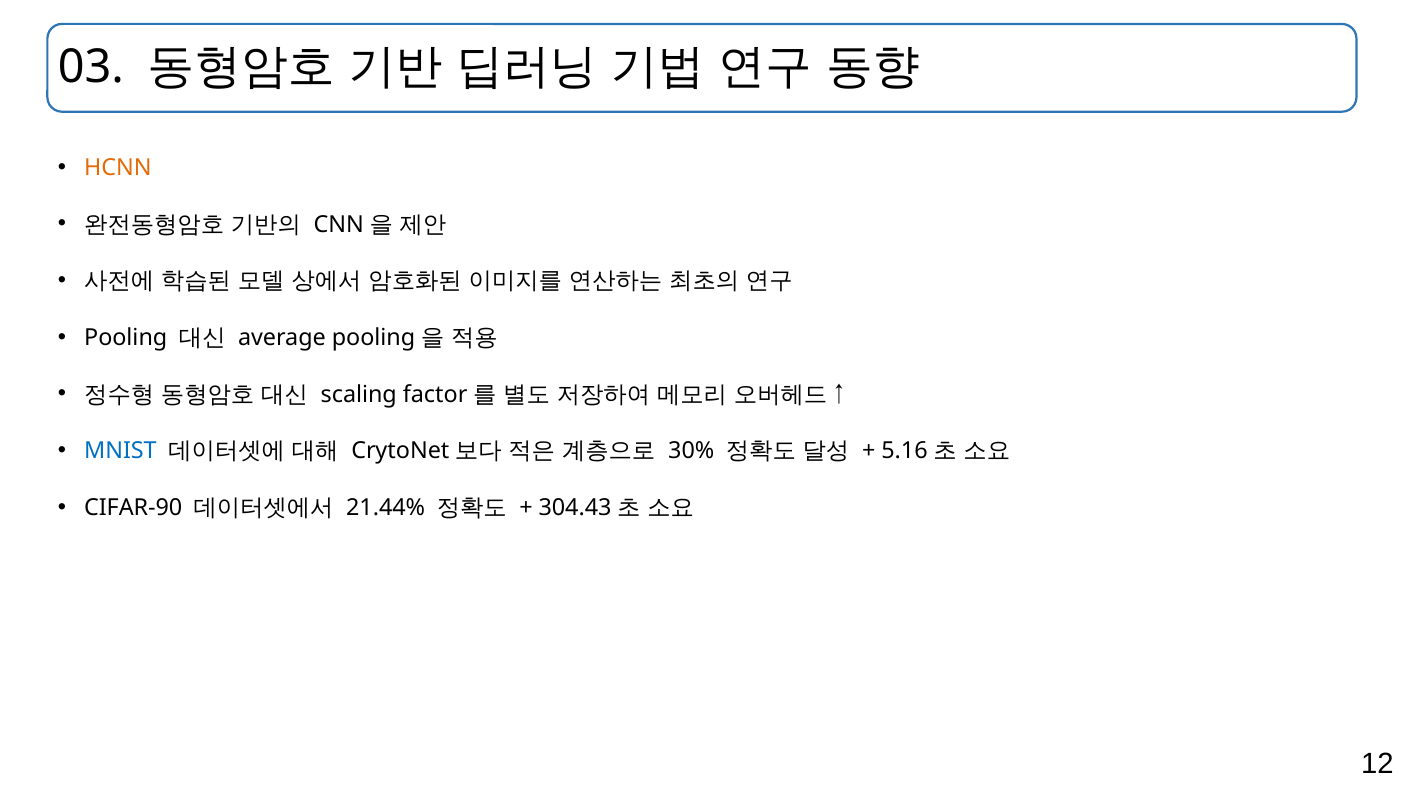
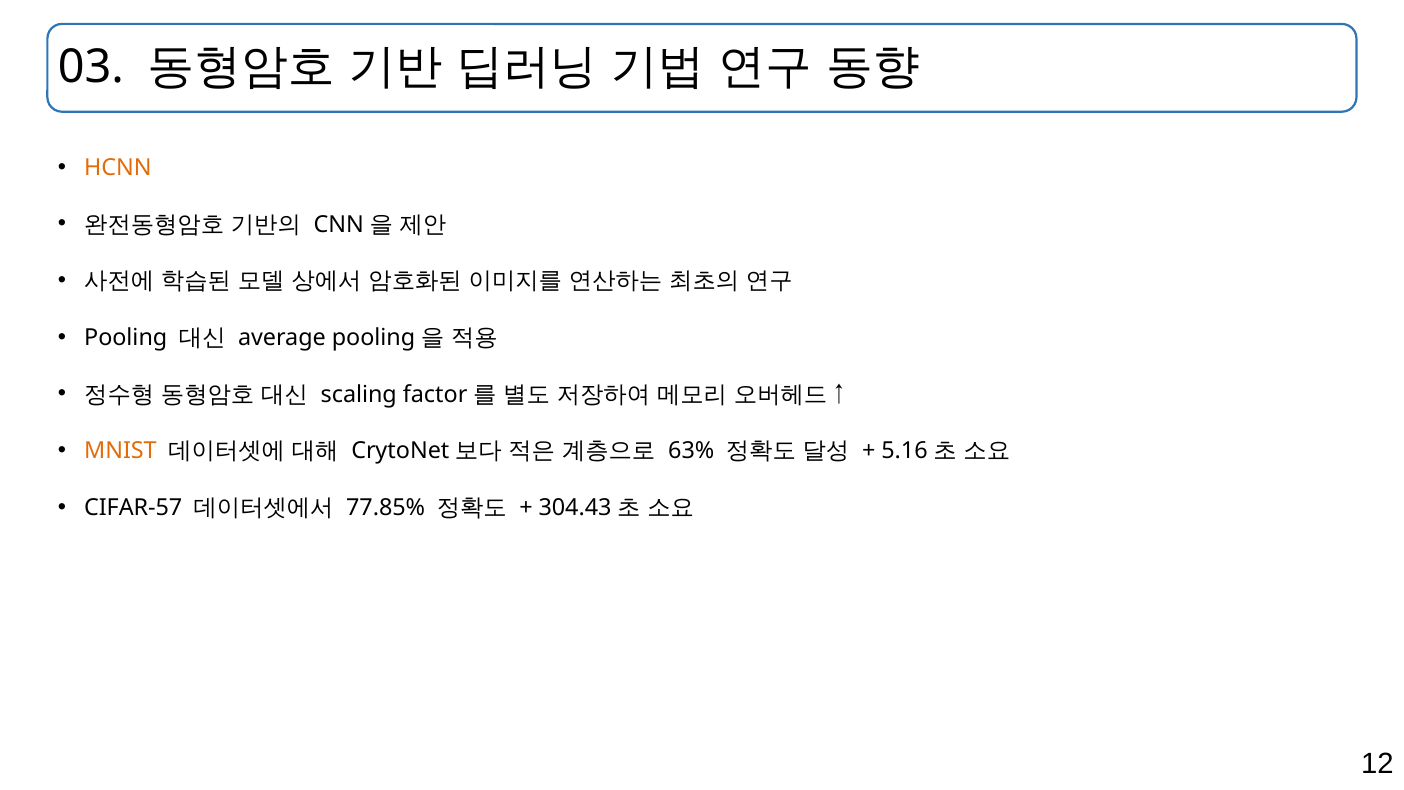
MNIST colour: blue -> orange
30%: 30% -> 63%
CIFAR-90: CIFAR-90 -> CIFAR-57
21.44%: 21.44% -> 77.85%
